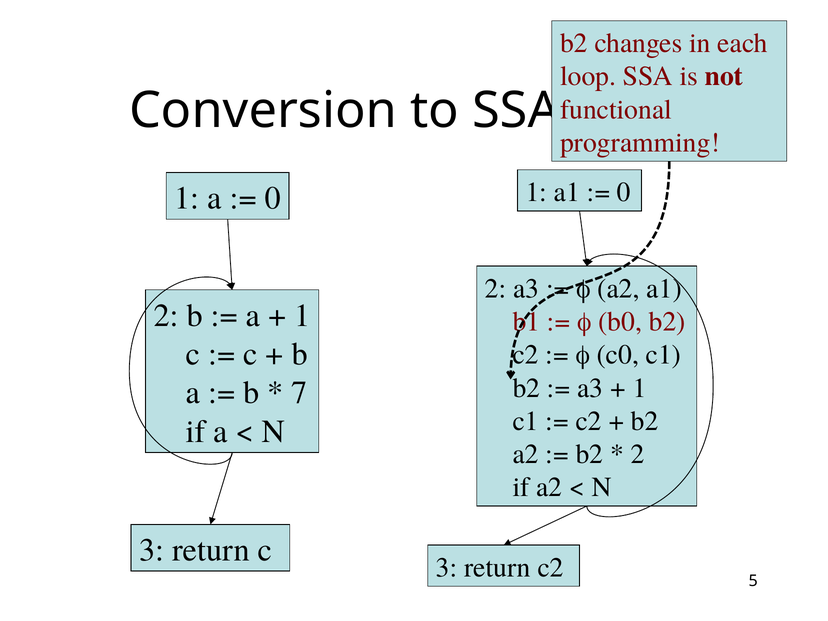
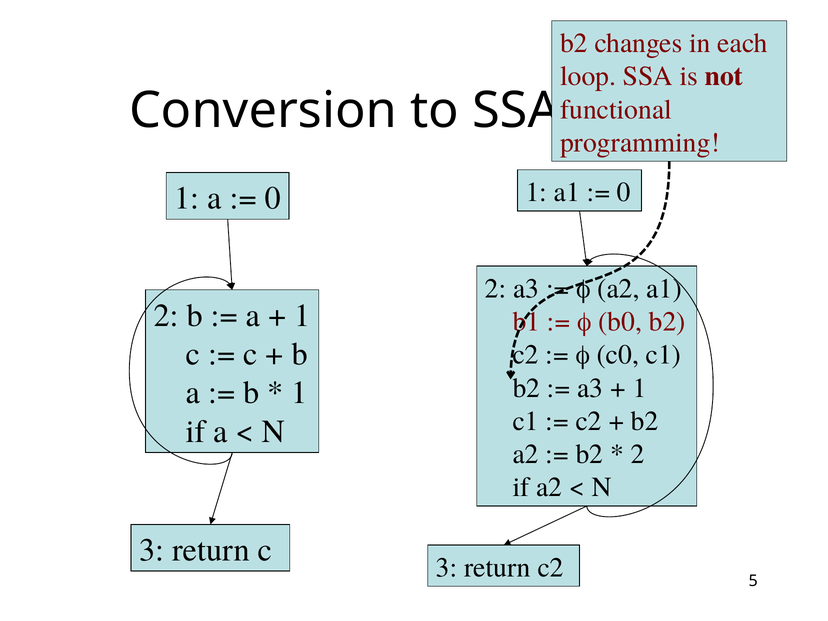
7 at (299, 393): 7 -> 1
